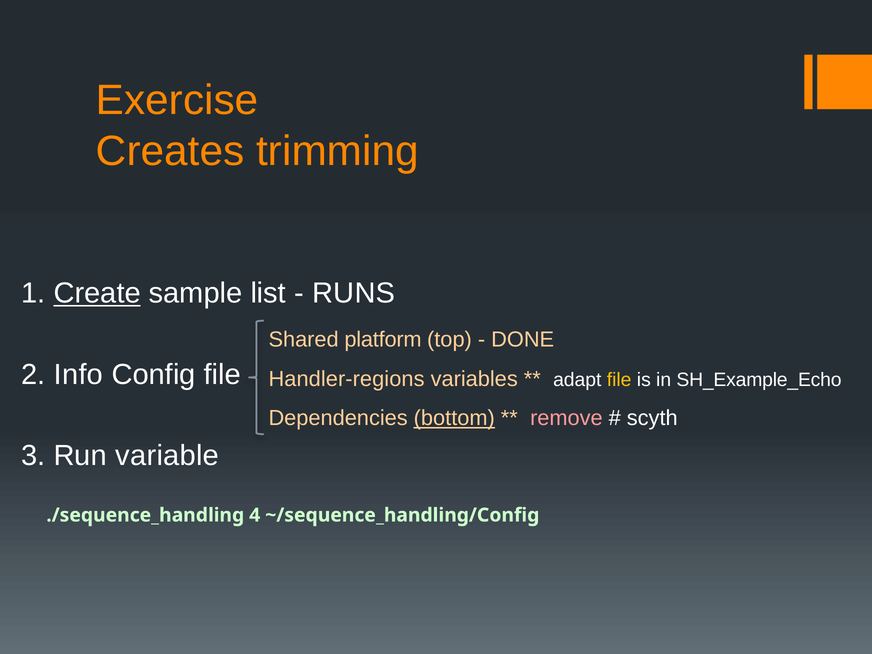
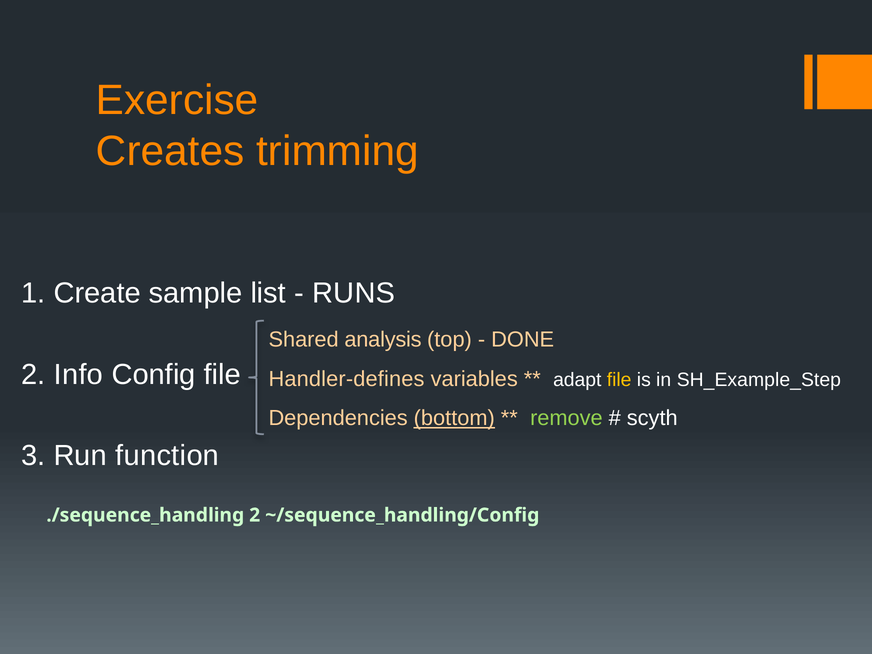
Create underline: present -> none
platform: platform -> analysis
Handler-regions: Handler-regions -> Handler-defines
SH_Example_Echo: SH_Example_Echo -> SH_Example_Step
remove colour: pink -> light green
variable: variable -> function
./sequence_handling 4: 4 -> 2
